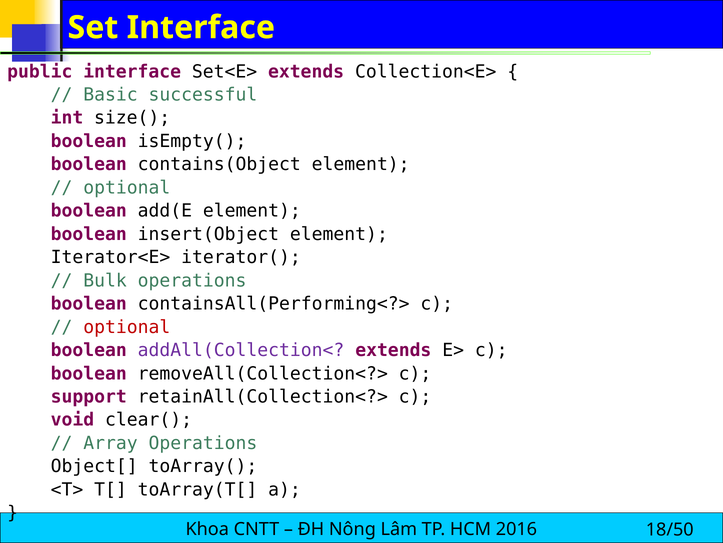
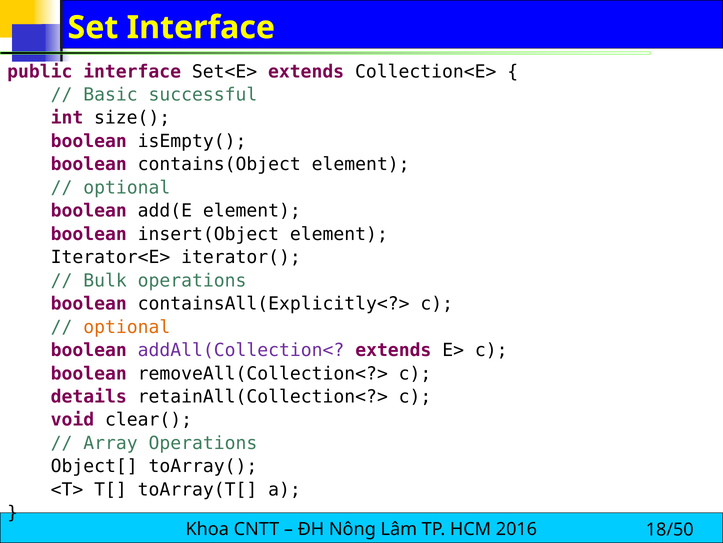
containsAll(Performing<?>: containsAll(Performing<?> -> containsAll(Explicitly<?>
optional at (127, 327) colour: red -> orange
support: support -> details
